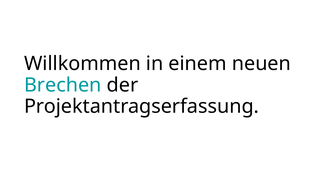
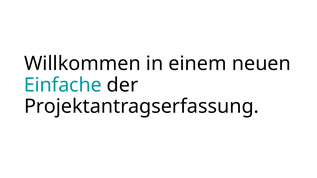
Brechen: Brechen -> Einfache
